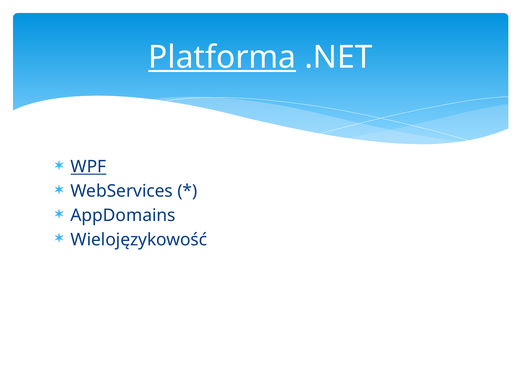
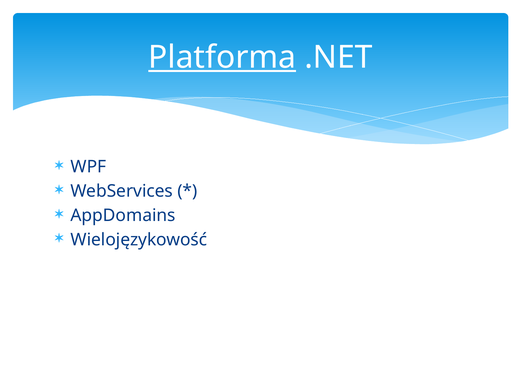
WPF underline: present -> none
